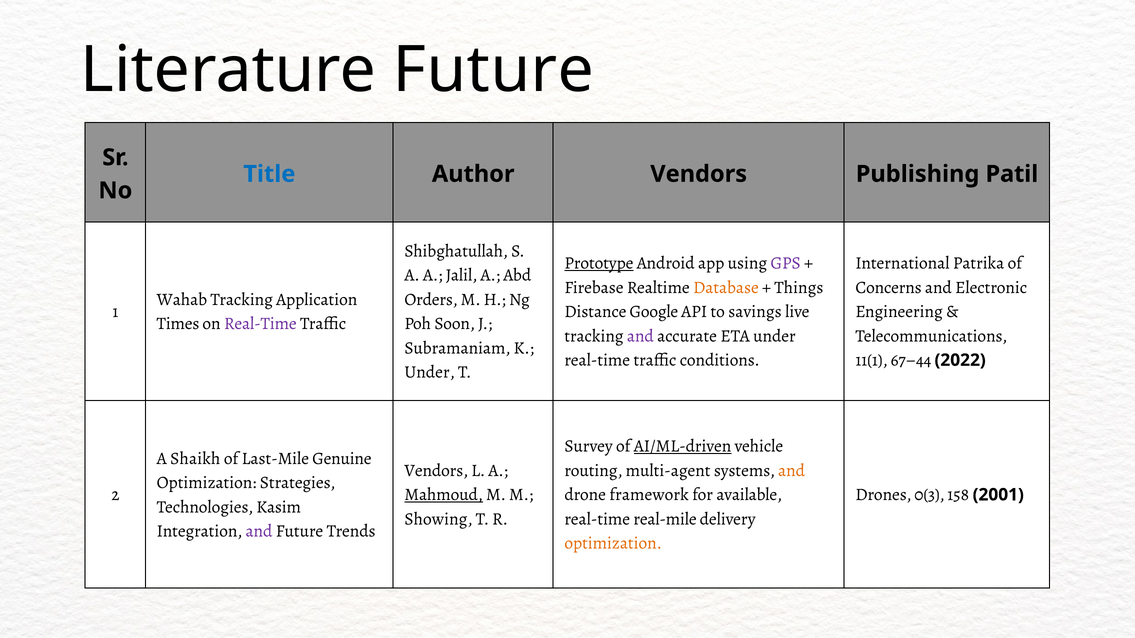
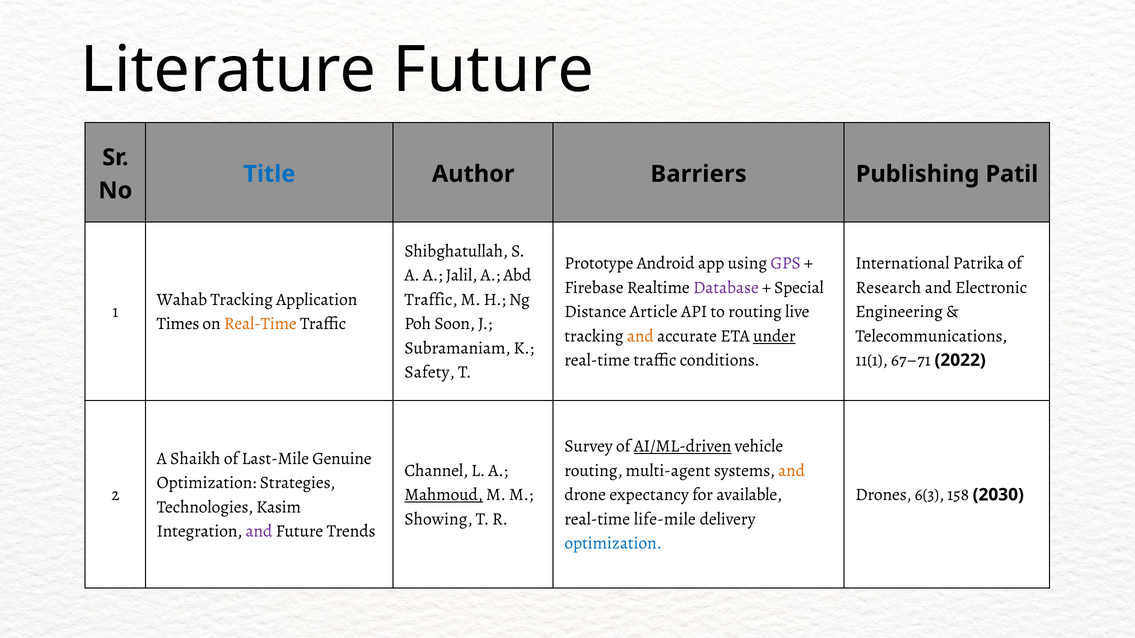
Author Vendors: Vendors -> Barriers
Prototype underline: present -> none
Database colour: orange -> purple
Things: Things -> Special
Concerns: Concerns -> Research
Orders at (431, 300): Orders -> Traffic
Google: Google -> Article
to savings: savings -> routing
Real‑Time at (260, 324) colour: purple -> orange
and at (640, 336) colour: purple -> orange
under at (774, 336) underline: none -> present
67–44: 67–44 -> 67–71
Under at (430, 372): Under -> Safety
Vendors at (436, 471): Vendors -> Channel
framework: framework -> expectancy
0(3: 0(3 -> 6(3
2001: 2001 -> 2030
real‑mile: real‑mile -> life‑mile
optimization at (613, 544) colour: orange -> blue
